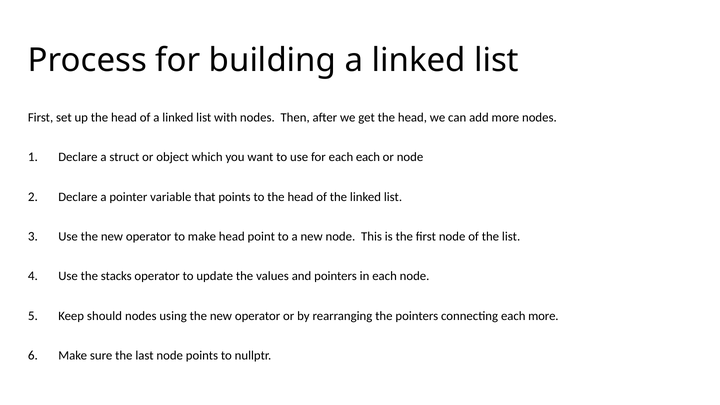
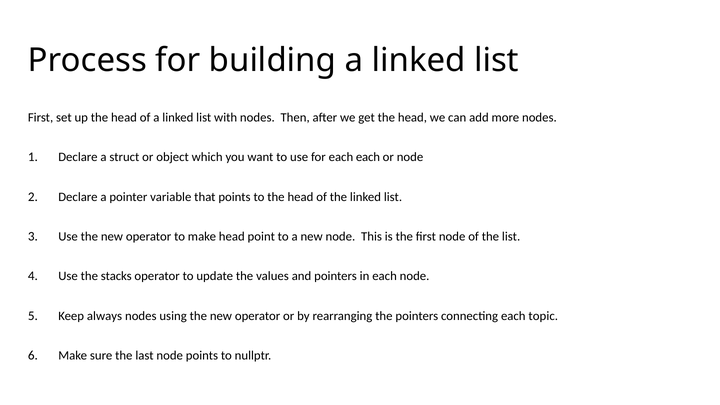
should: should -> always
each more: more -> topic
